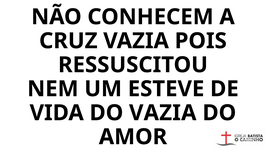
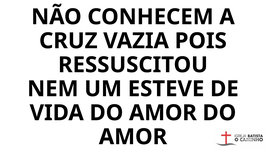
VIDA DO VAZIA: VAZIA -> AMOR
